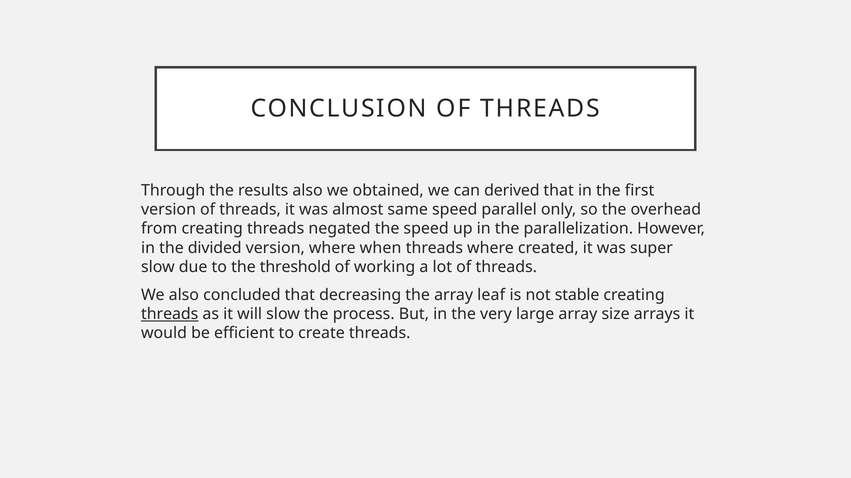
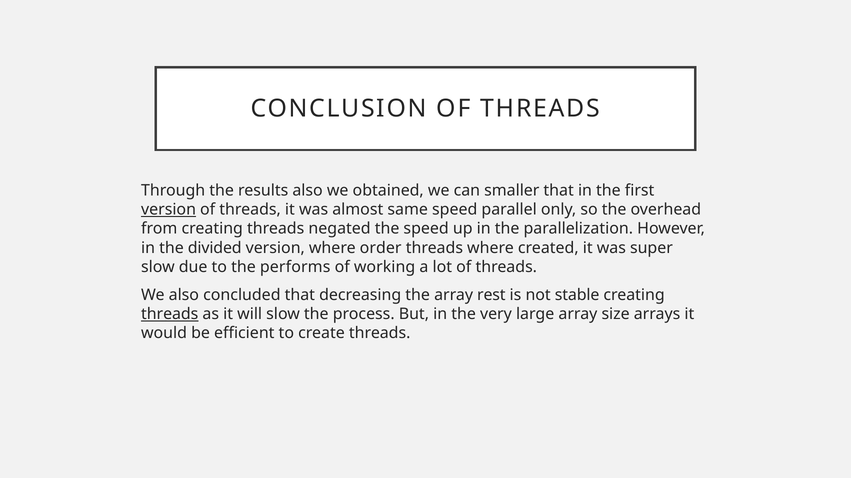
derived: derived -> smaller
version at (169, 210) underline: none -> present
when: when -> order
threshold: threshold -> performs
leaf: leaf -> rest
